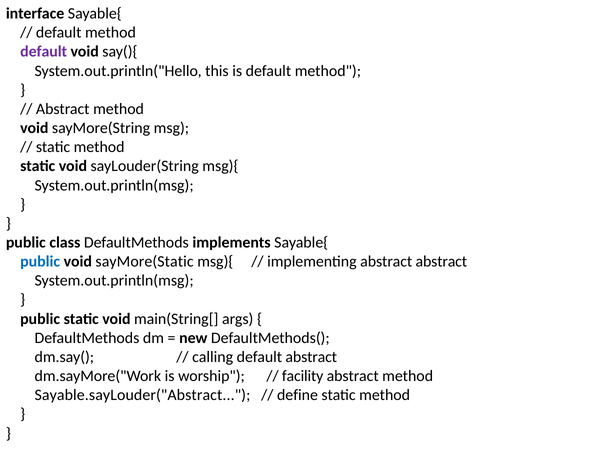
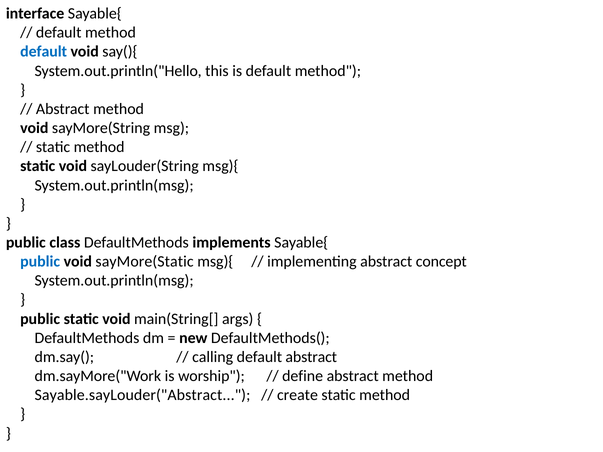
default at (44, 52) colour: purple -> blue
abstract abstract: abstract -> concept
facility: facility -> define
define: define -> create
